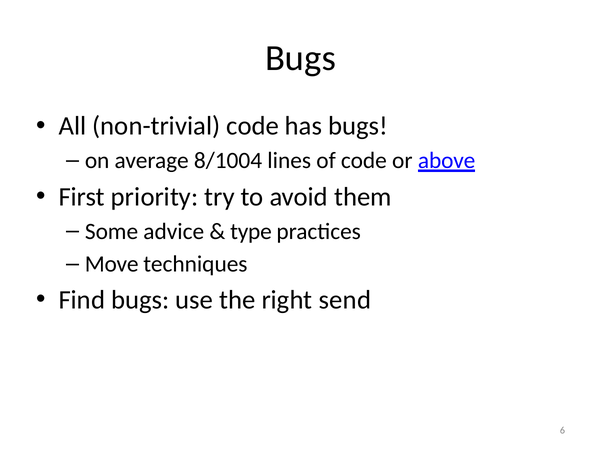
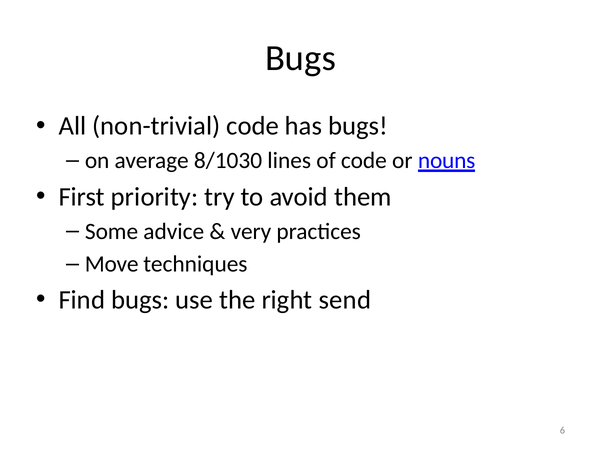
8/1004: 8/1004 -> 8/1030
above: above -> nouns
type: type -> very
